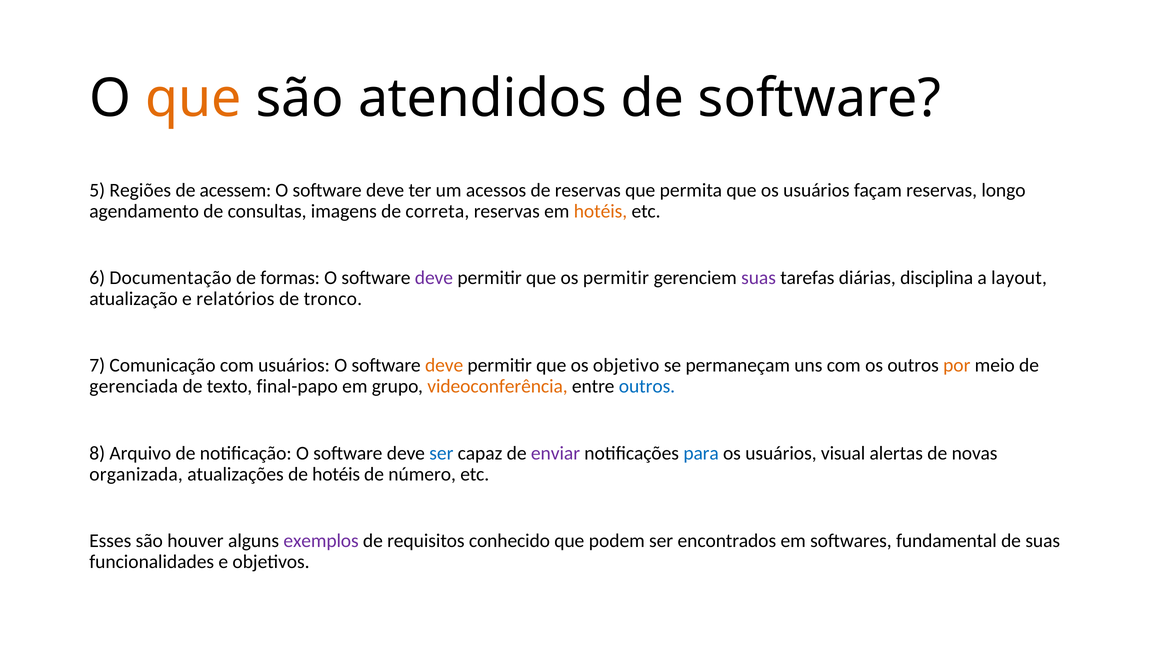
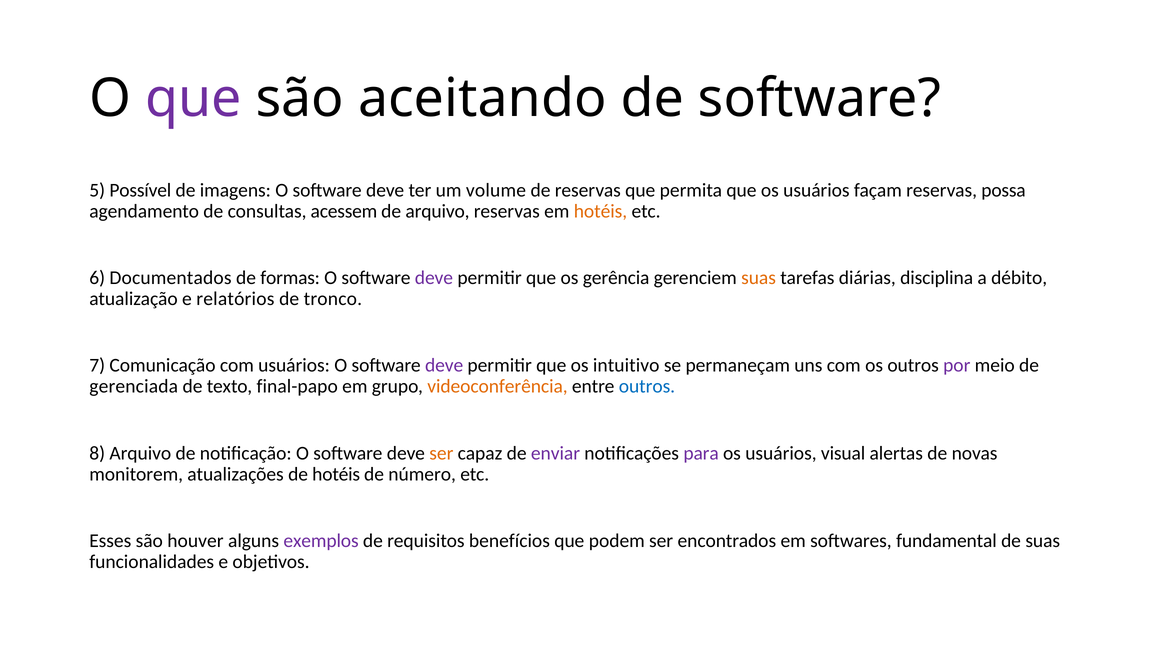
que at (194, 98) colour: orange -> purple
atendidos: atendidos -> aceitando
Regiões: Regiões -> Possível
acessem: acessem -> imagens
acessos: acessos -> volume
longo: longo -> possa
imagens: imagens -> acessem
de correta: correta -> arquivo
Documentação: Documentação -> Documentados
os permitir: permitir -> gerência
suas at (759, 278) colour: purple -> orange
layout: layout -> débito
deve at (444, 366) colour: orange -> purple
objetivo: objetivo -> intuitivo
por colour: orange -> purple
ser at (441, 453) colour: blue -> orange
para colour: blue -> purple
organizada: organizada -> monitorem
conhecido: conhecido -> benefícios
